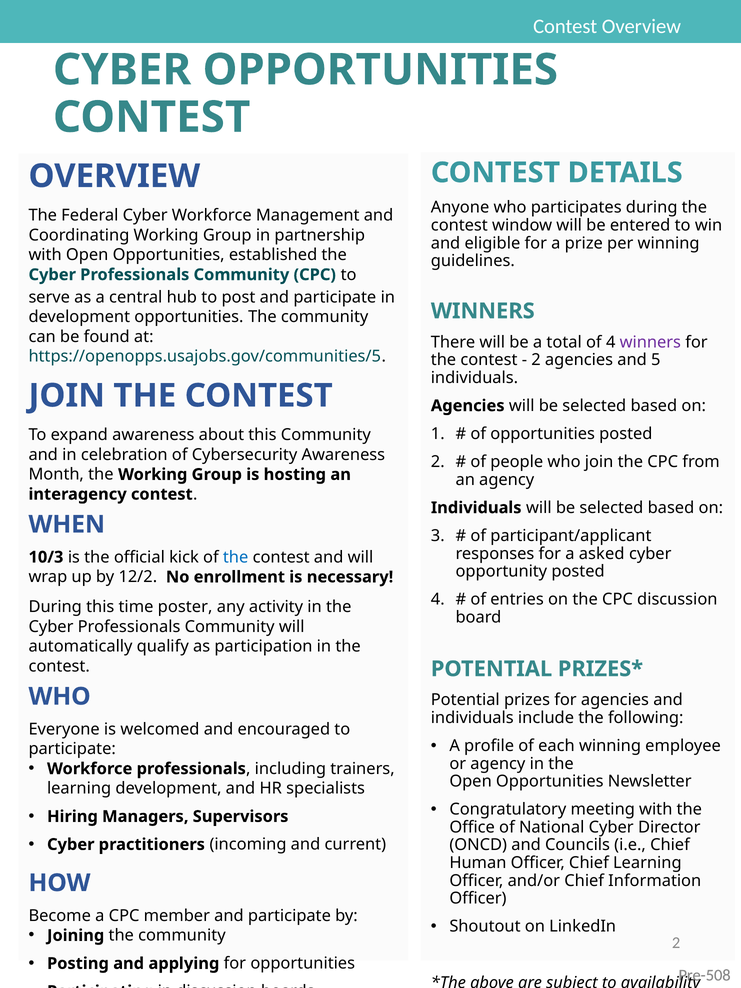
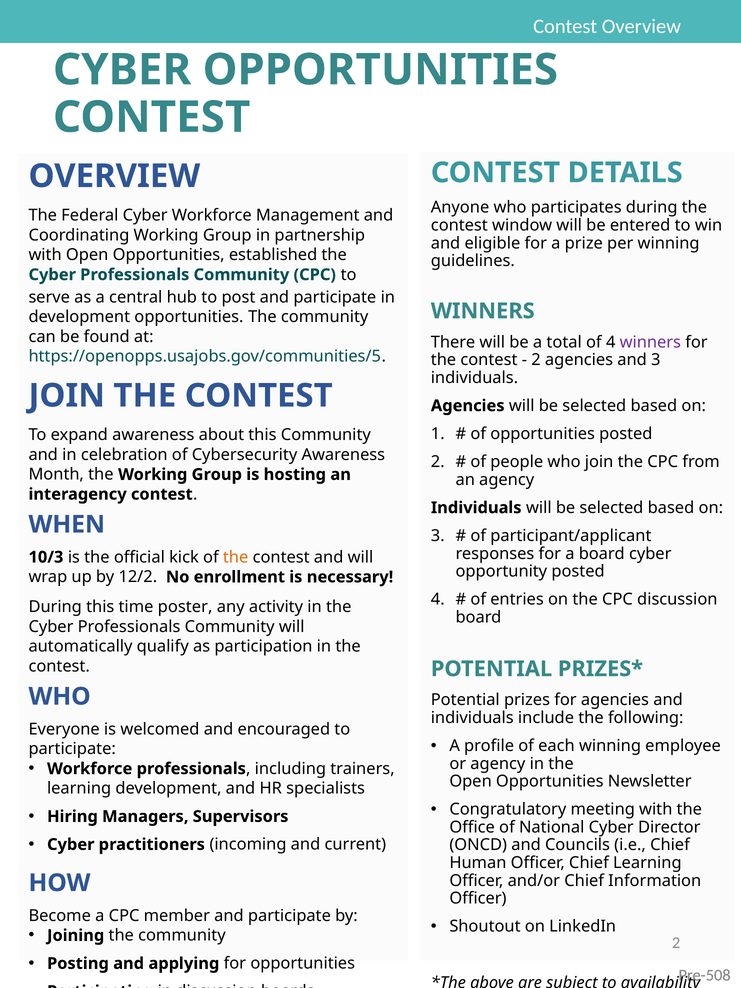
and 5: 5 -> 3
a asked: asked -> board
the at (236, 557) colour: blue -> orange
